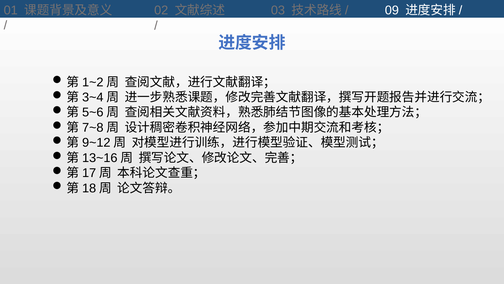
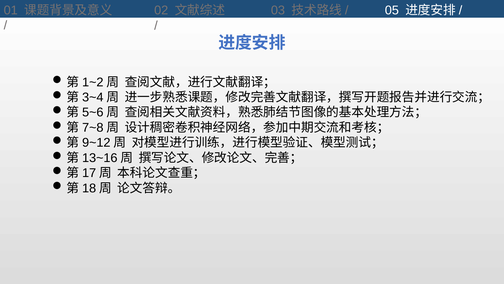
09: 09 -> 05
